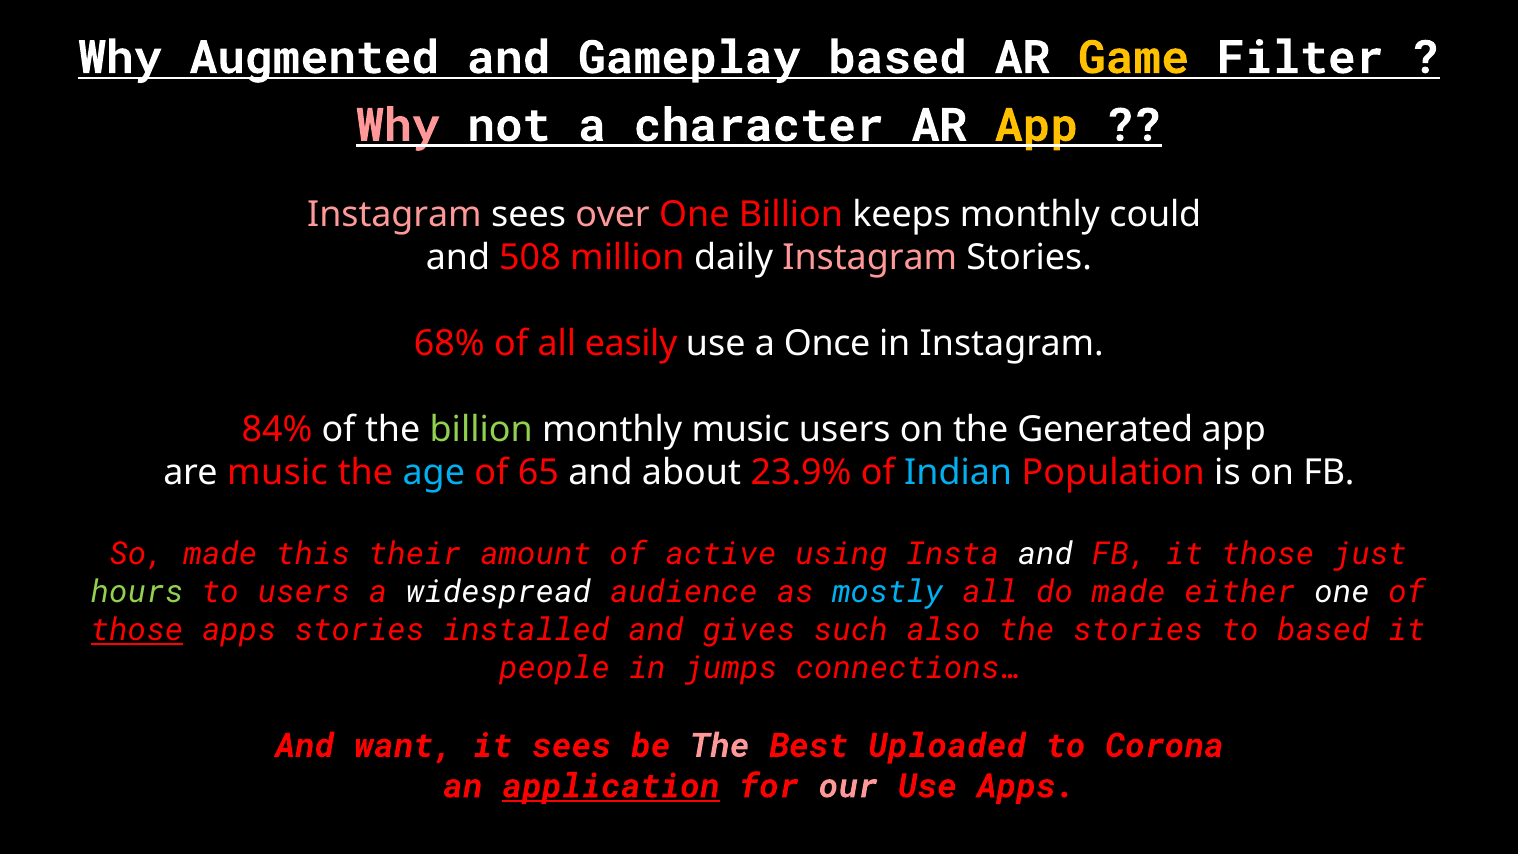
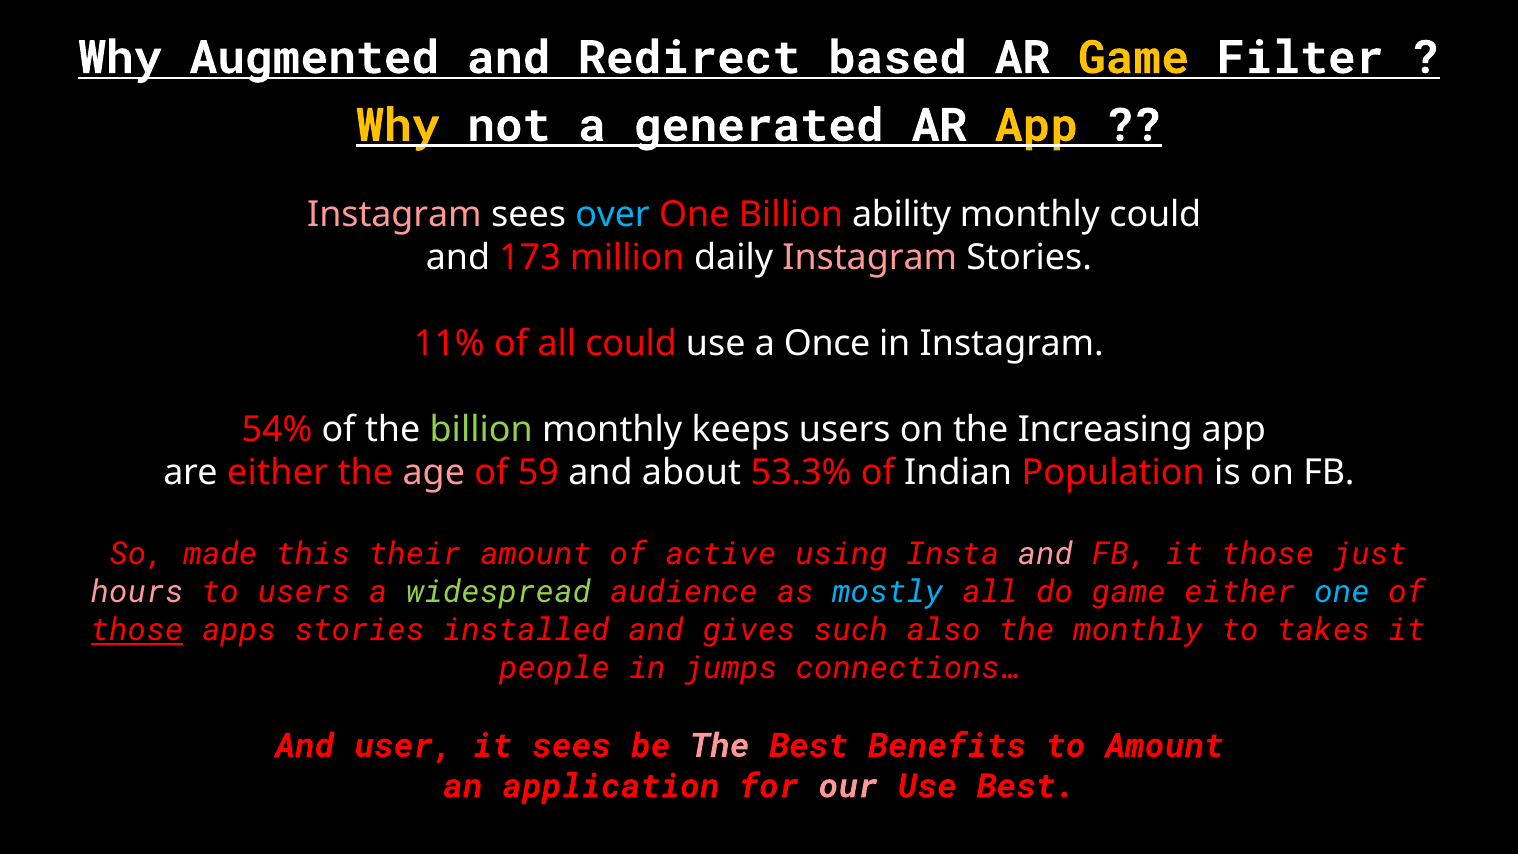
Gameplay: Gameplay -> Redirect
Why at (398, 126) colour: pink -> yellow
character: character -> generated
over colour: pink -> light blue
keeps: keeps -> ability
508: 508 -> 173
68%: 68% -> 11%
all easily: easily -> could
84%: 84% -> 54%
monthly music: music -> keeps
Generated: Generated -> Increasing
are music: music -> either
age colour: light blue -> pink
65: 65 -> 59
23.9%: 23.9% -> 53.3%
Indian colour: light blue -> white
and at (1045, 554) colour: white -> pink
hours colour: light green -> pink
widespread colour: white -> light green
do made: made -> game
one at (1342, 592) colour: white -> light blue
the stories: stories -> monthly
to based: based -> takes
want: want -> user
Uploaded: Uploaded -> Benefits
to Corona: Corona -> Amount
application underline: present -> none
Use Apps: Apps -> Best
